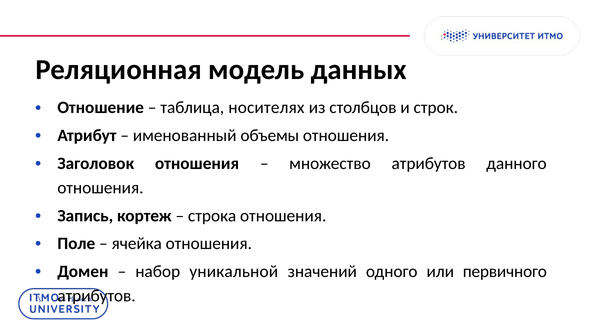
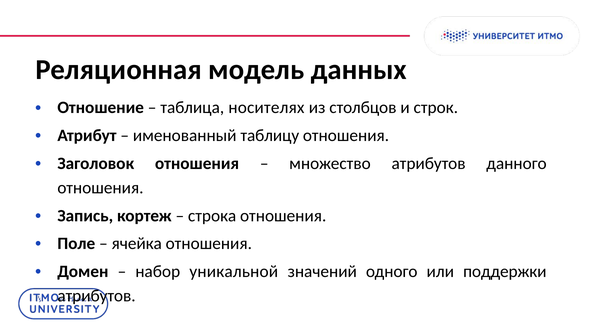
объемы: объемы -> таблицу
первичного: первичного -> поддержки
